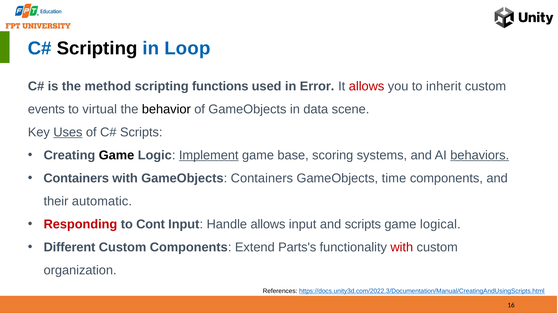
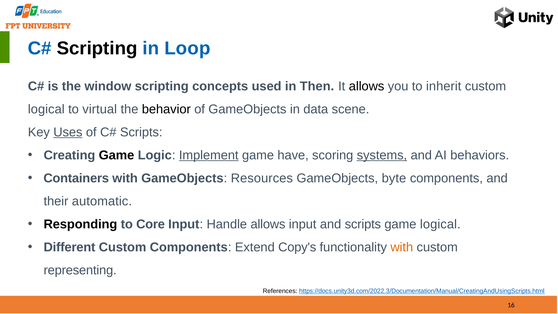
method: method -> window
functions: functions -> concepts
Error: Error -> Then
allows at (367, 86) colour: red -> black
events at (46, 109): events -> logical
base: base -> have
systems underline: none -> present
behaviors underline: present -> none
GameObjects Containers: Containers -> Resources
time: time -> byte
Responding colour: red -> black
Cont: Cont -> Core
Parts's: Parts's -> Copy's
with at (402, 247) colour: red -> orange
organization: organization -> representing
